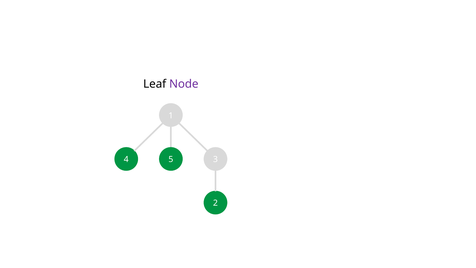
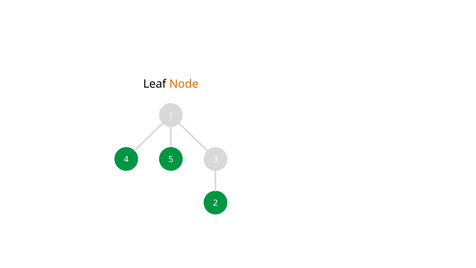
Node colour: purple -> orange
